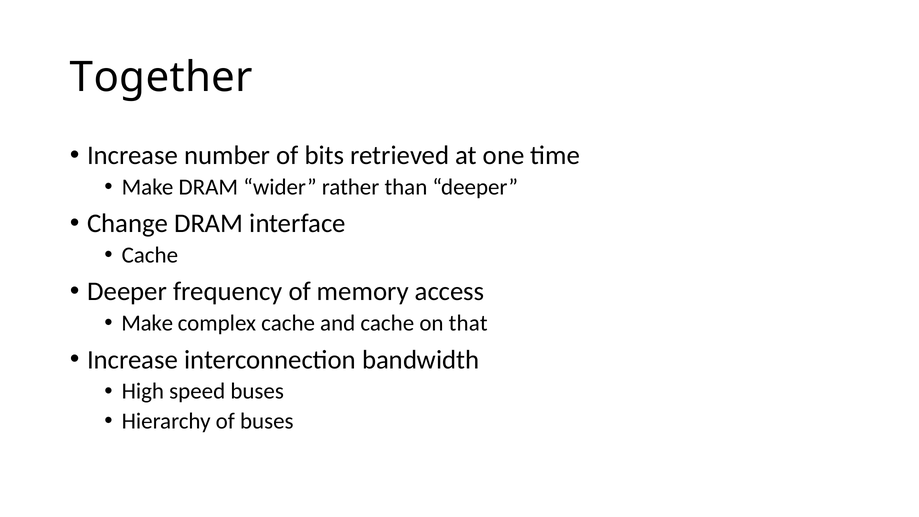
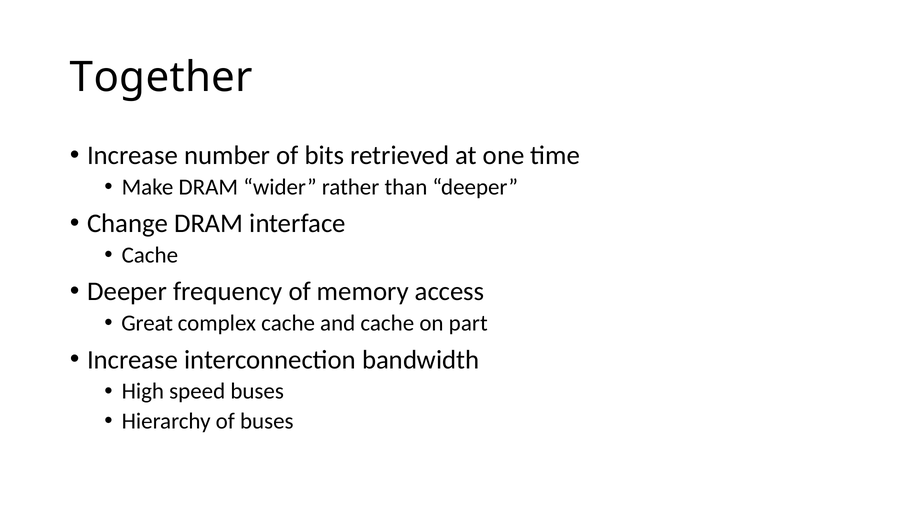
Make at (147, 323): Make -> Great
that: that -> part
